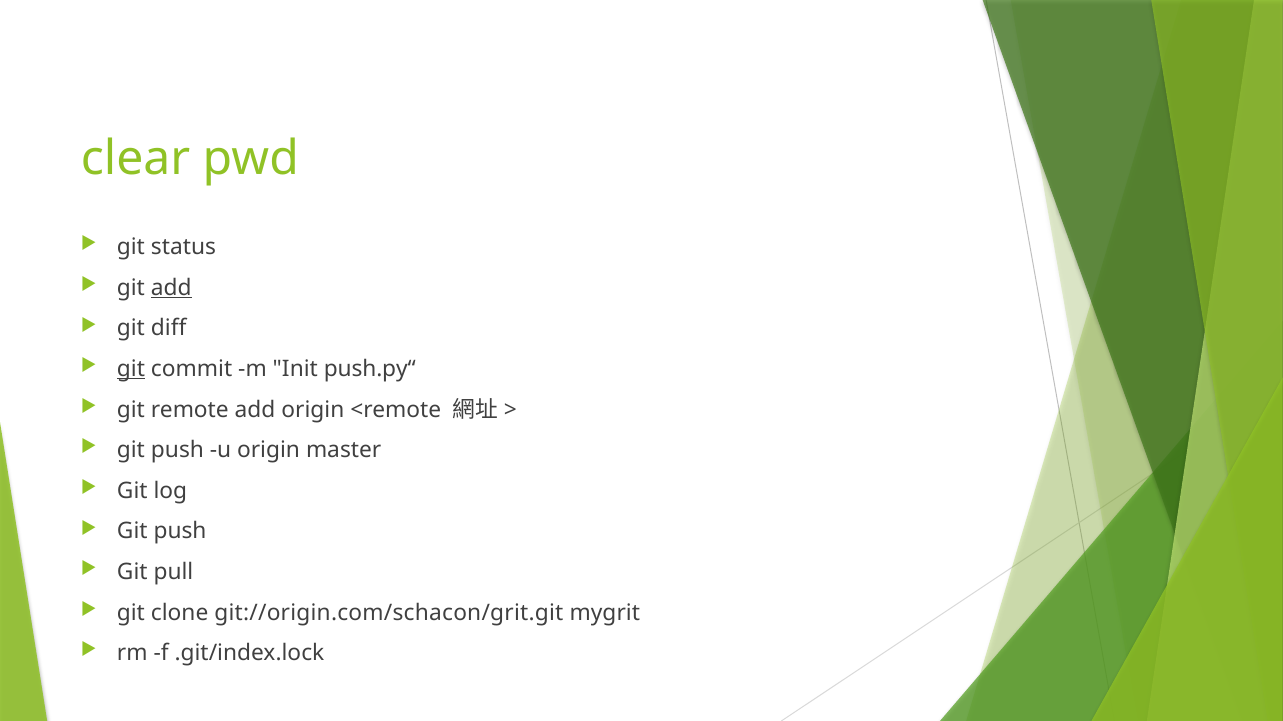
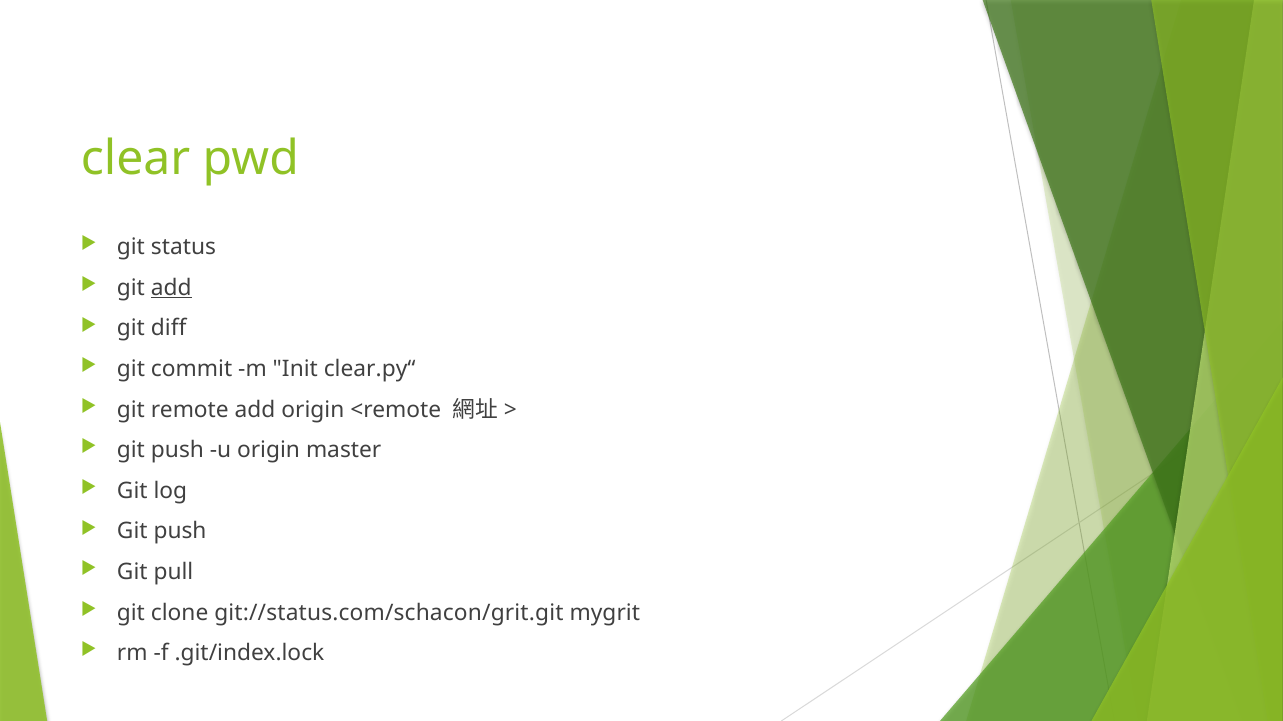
git at (131, 369) underline: present -> none
push.py“: push.py“ -> clear.py“
git://origin.com/schacon/grit.git: git://origin.com/schacon/grit.git -> git://status.com/schacon/grit.git
